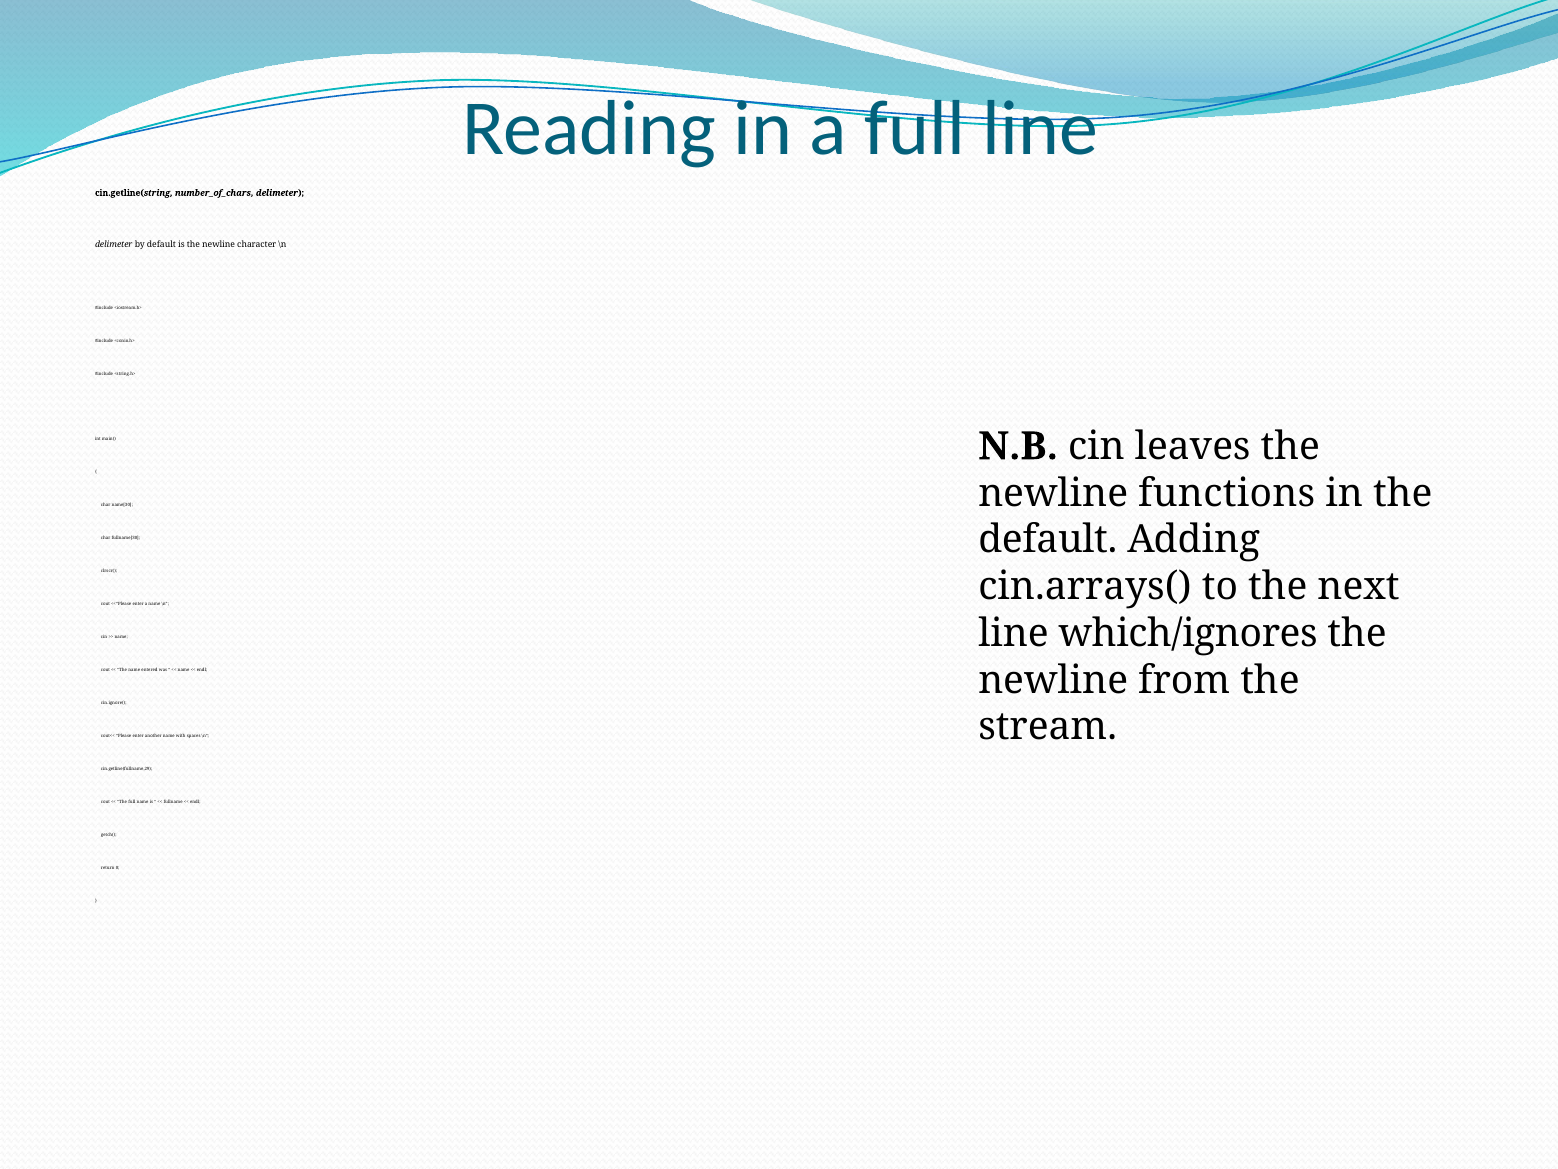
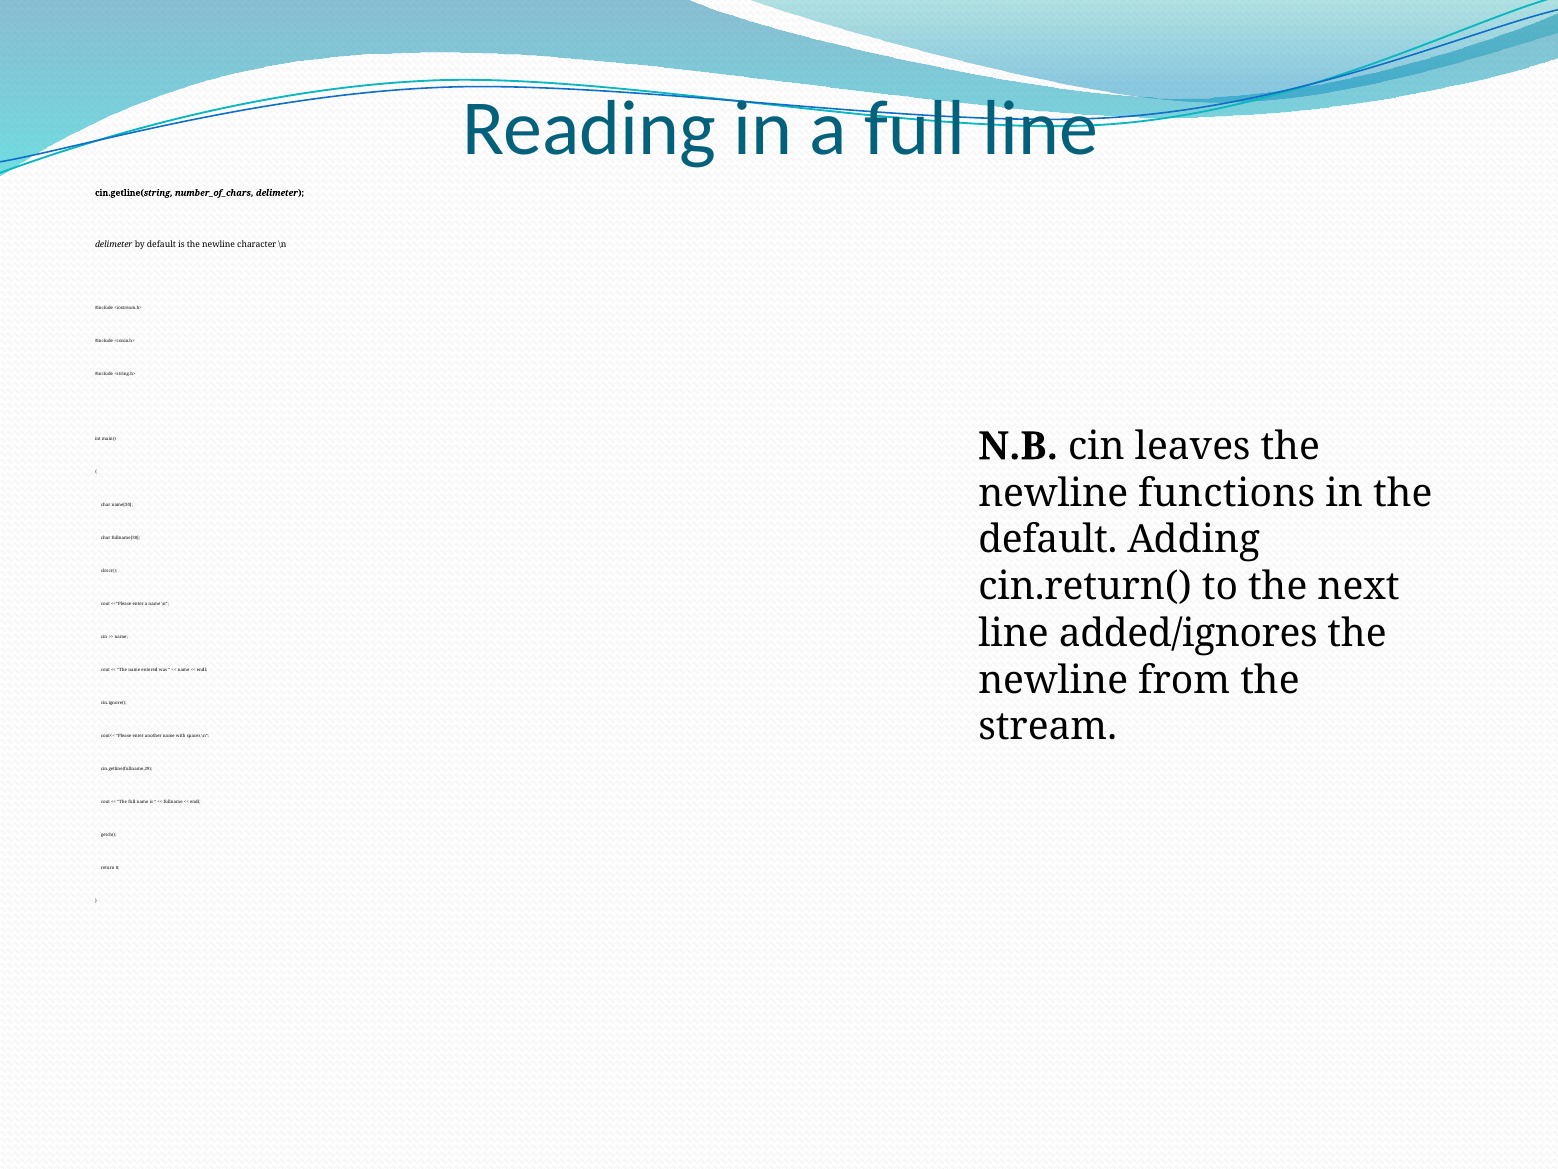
cin.arrays(: cin.arrays( -> cin.return(
which/ignores: which/ignores -> added/ignores
